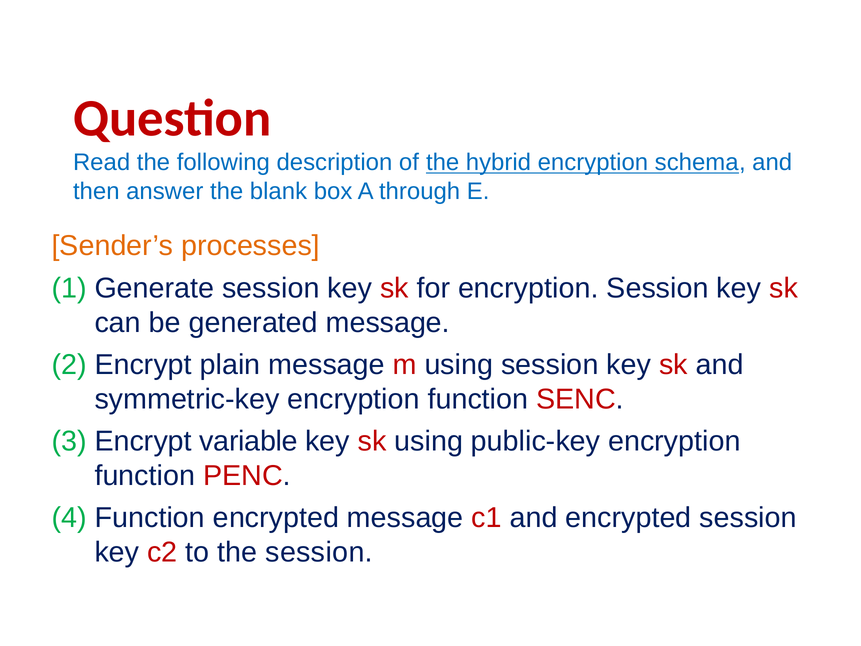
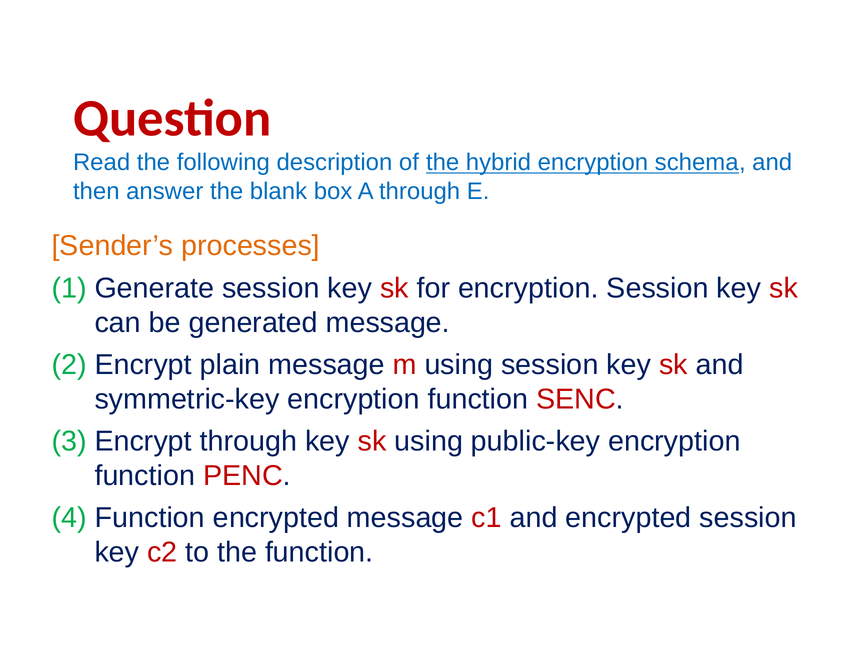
Encrypt variable: variable -> through
the session: session -> function
